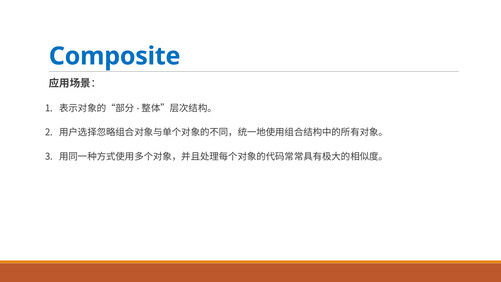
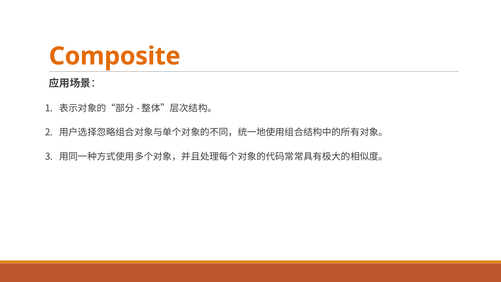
Composite colour: blue -> orange
